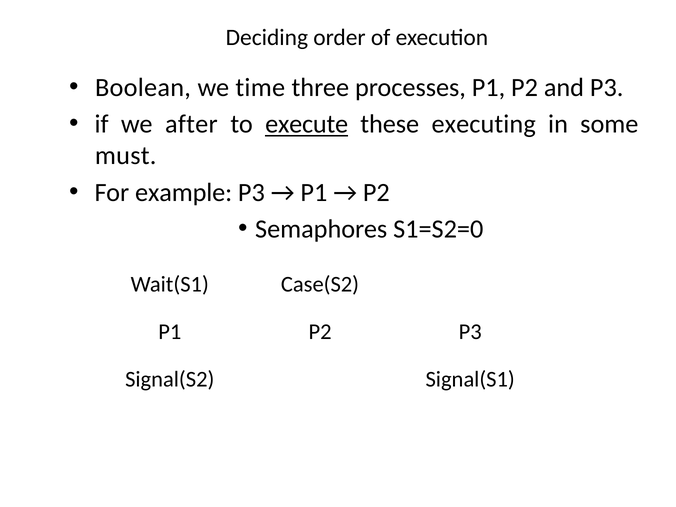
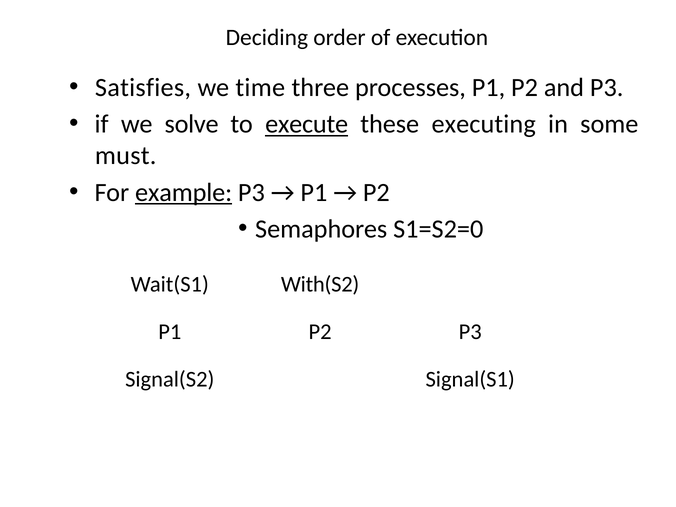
Boolean: Boolean -> Satisfies
after: after -> solve
example underline: none -> present
Case(S2: Case(S2 -> With(S2
